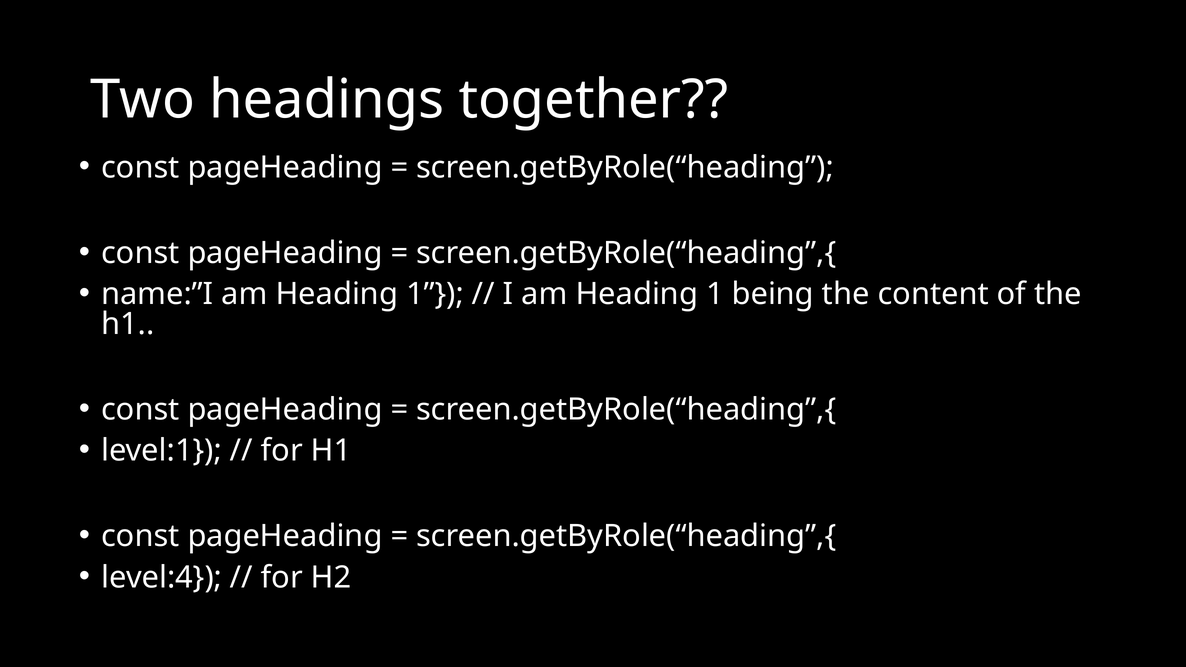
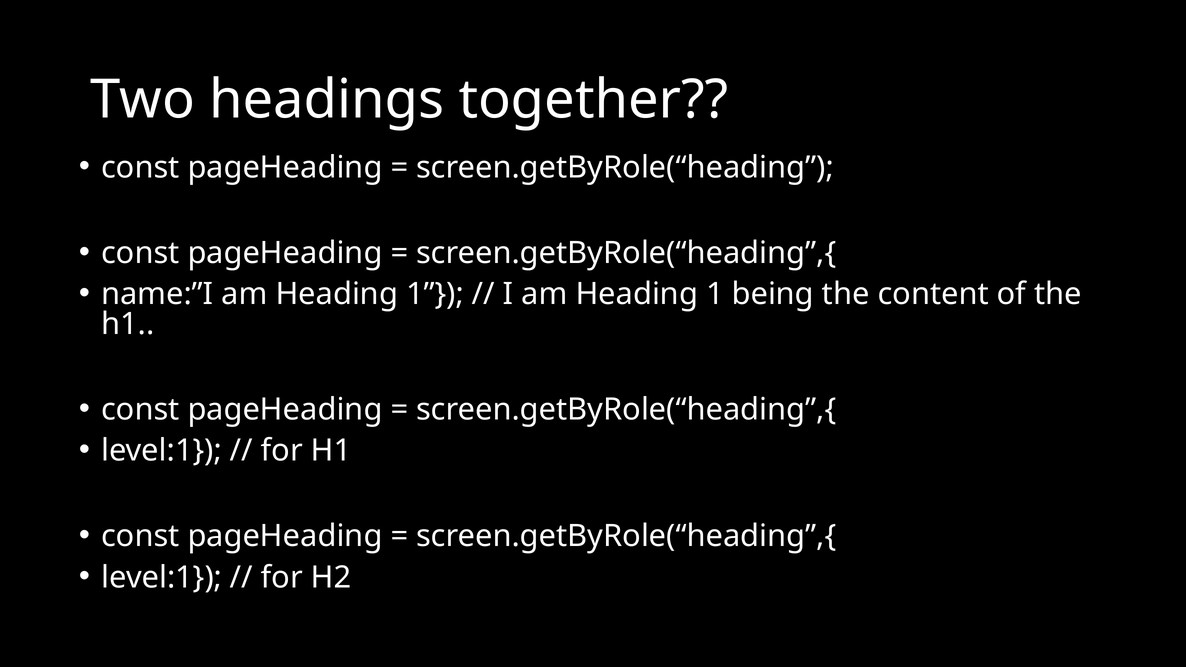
level:4 at (162, 578): level:4 -> level:1
